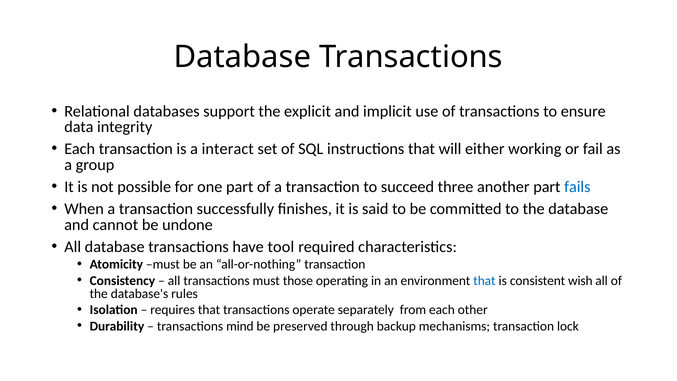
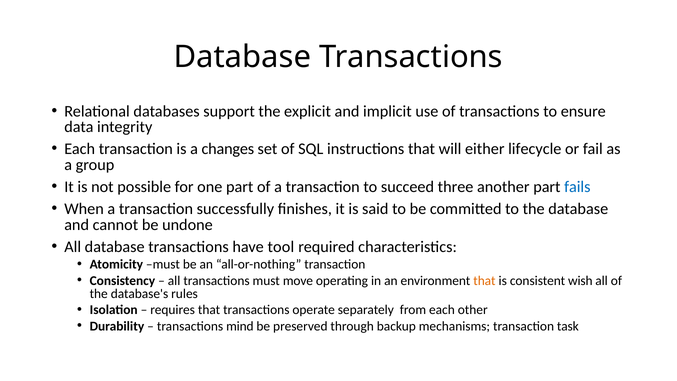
interact: interact -> changes
working: working -> lifecycle
those: those -> move
that at (484, 281) colour: blue -> orange
lock: lock -> task
